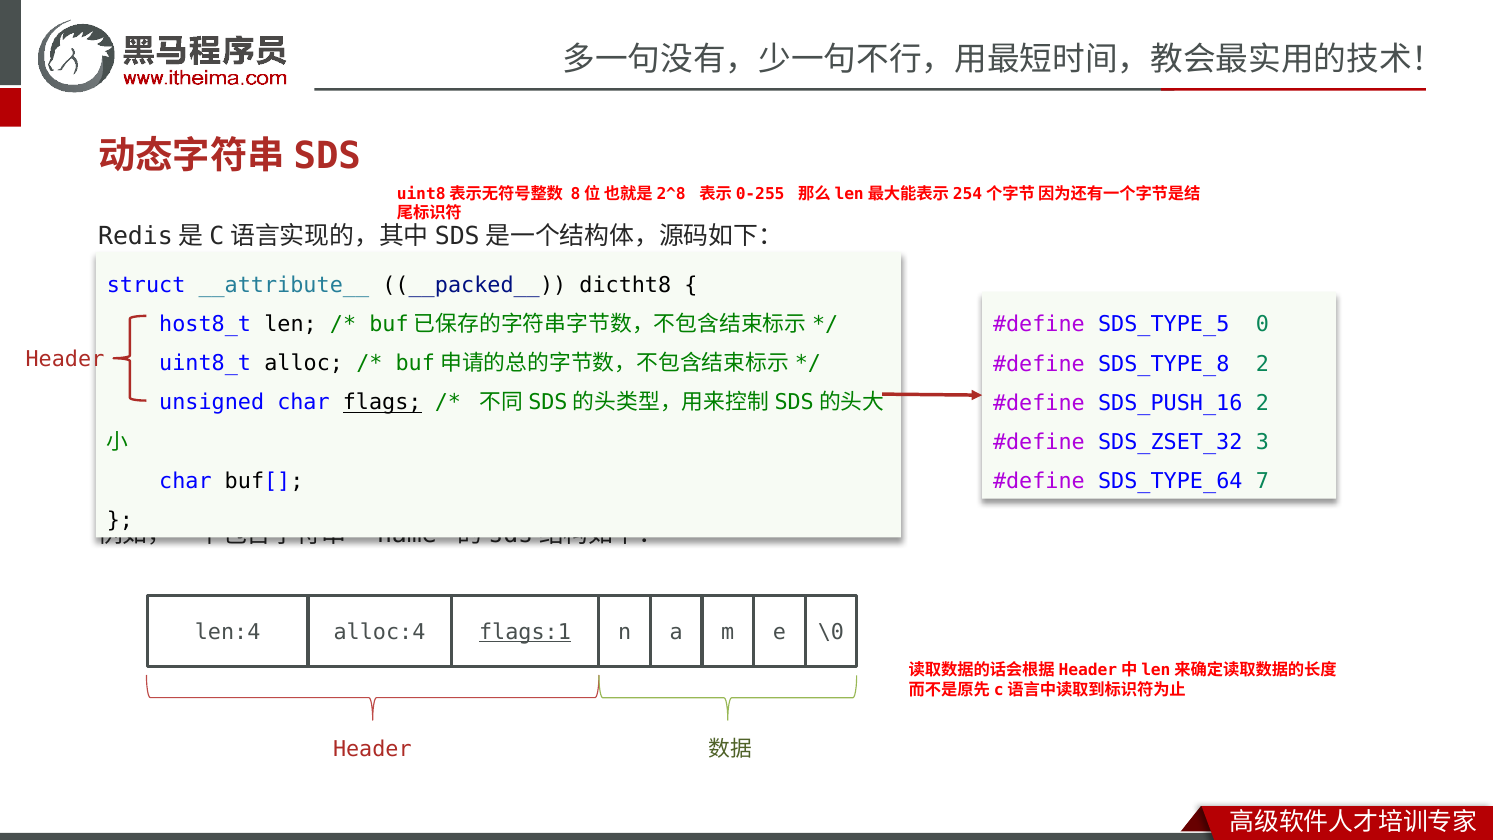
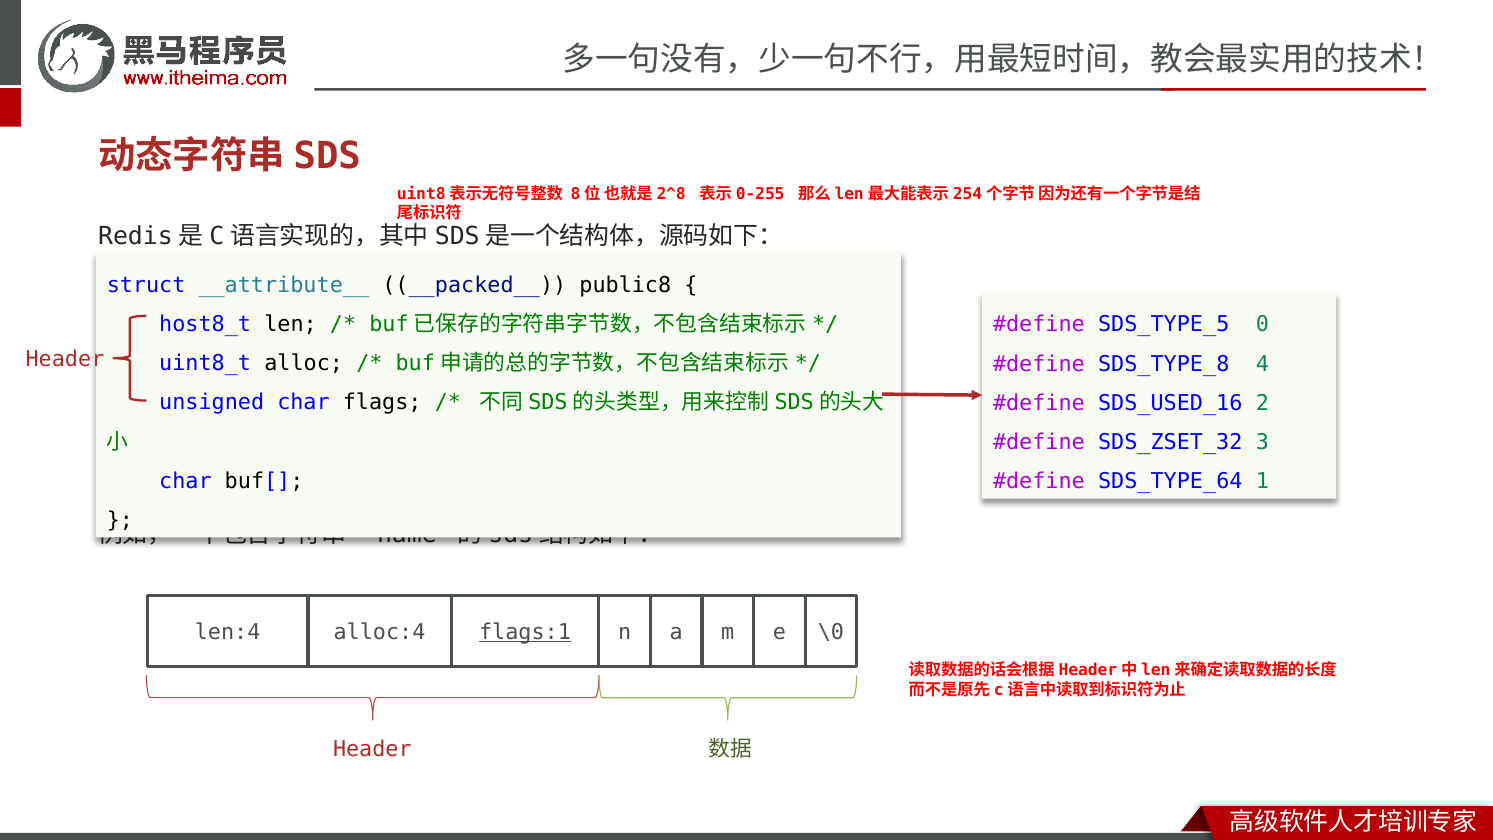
dictht8: dictht8 -> public8
SDS_TYPE_8 2: 2 -> 4
flags underline: present -> none
SDS_PUSH_16: SDS_PUSH_16 -> SDS_USED_16
7: 7 -> 1
